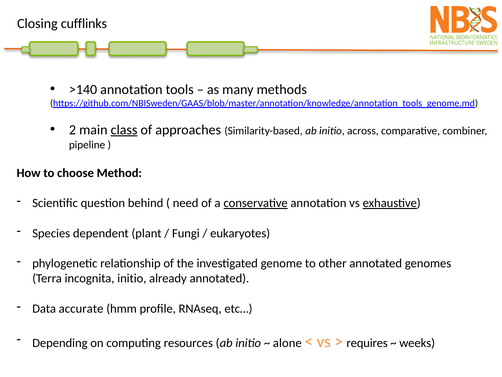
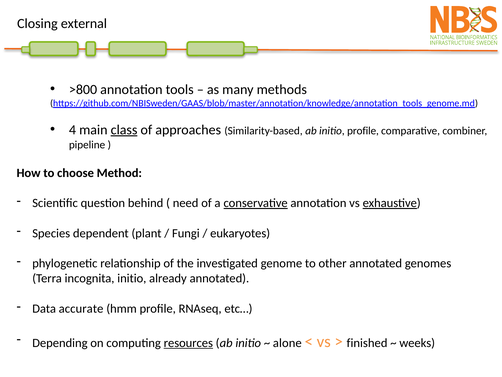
cufflinks: cufflinks -> external
>140: >140 -> >800
2: 2 -> 4
initio across: across -> profile
resources underline: none -> present
requires: requires -> finished
